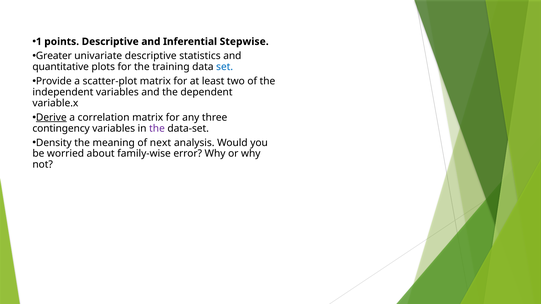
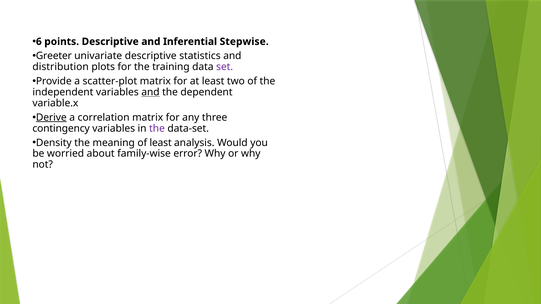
1: 1 -> 6
Greater: Greater -> Greeter
quantitative: quantitative -> distribution
set colour: blue -> purple
and at (150, 92) underline: none -> present
of next: next -> least
